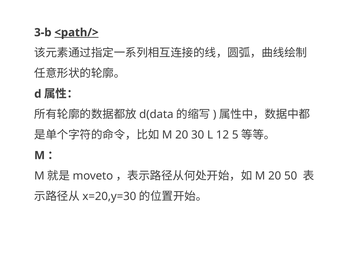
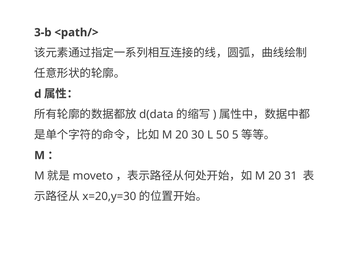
<path/> underline: present -> none
12: 12 -> 50
50: 50 -> 31
